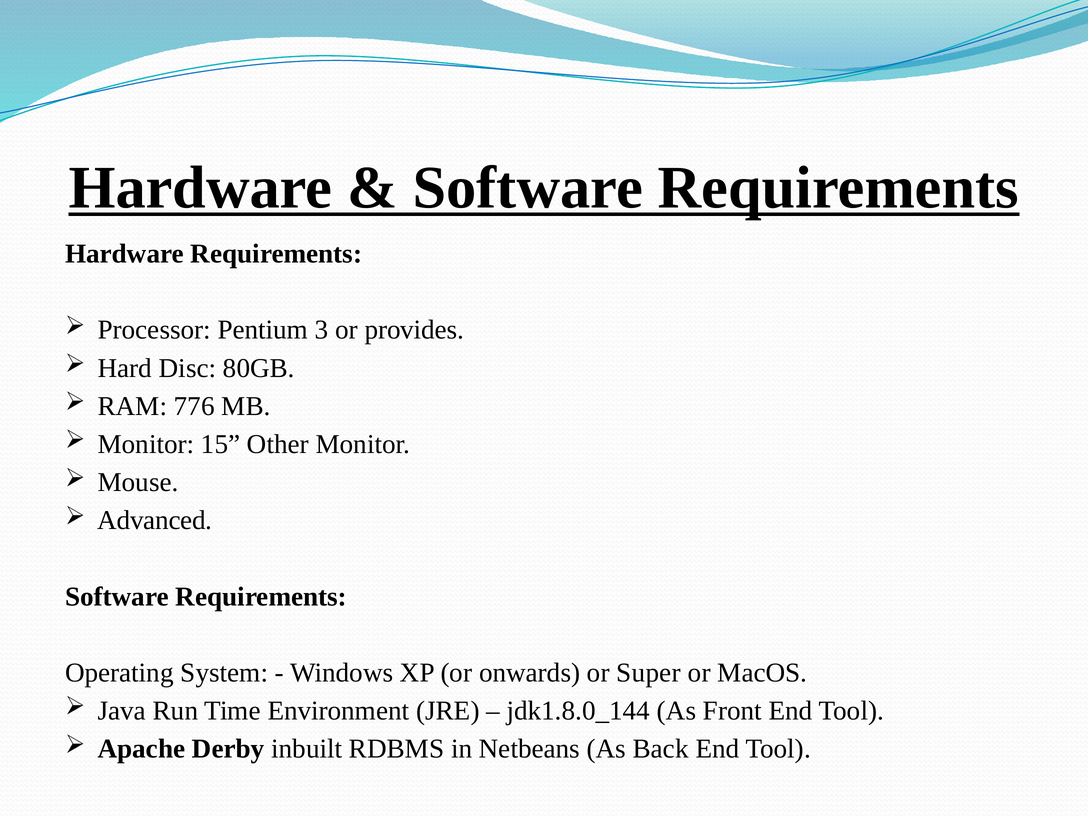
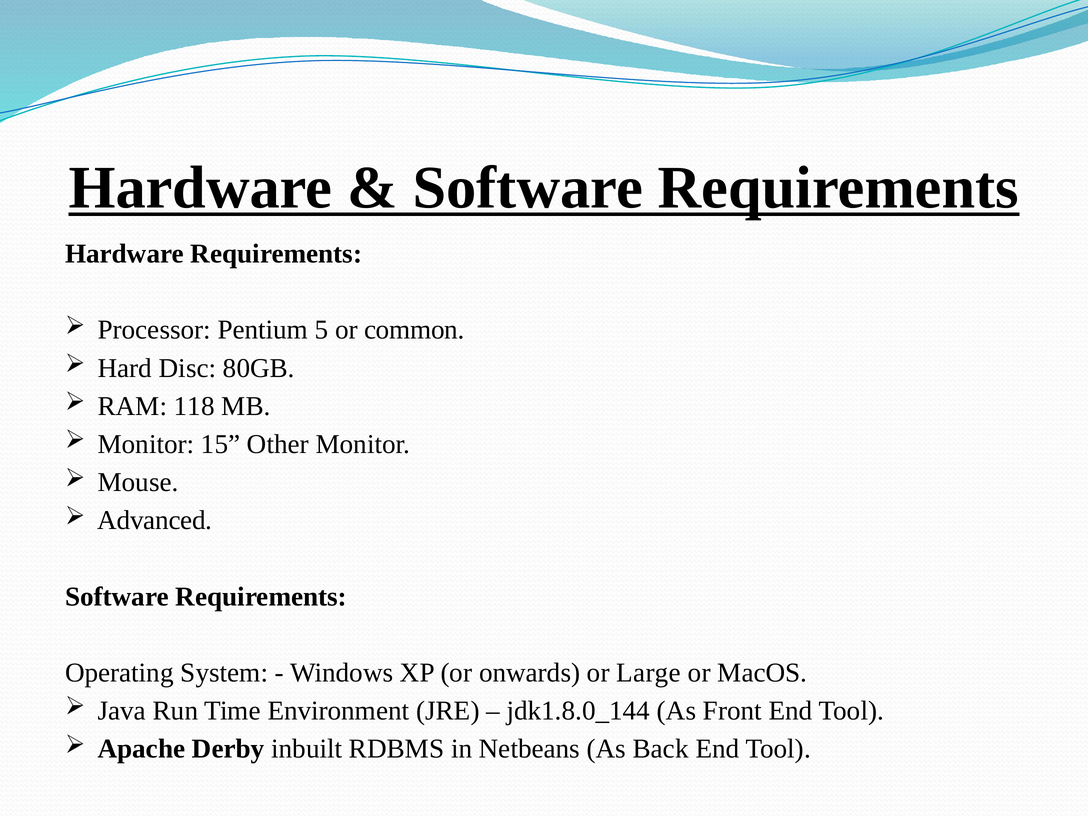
3: 3 -> 5
provides: provides -> common
776: 776 -> 118
Super: Super -> Large
